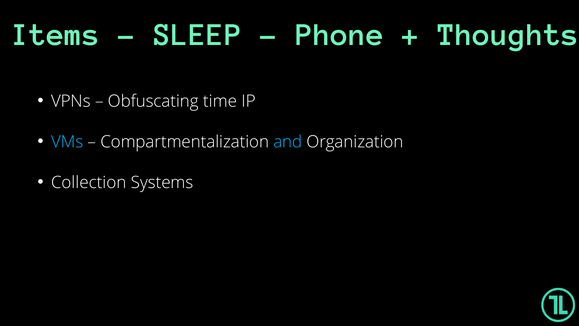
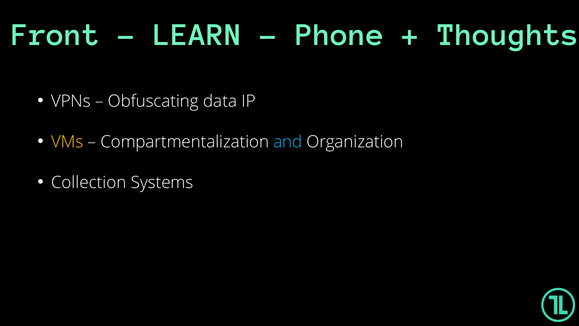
Items: Items -> Front
SLEEP: SLEEP -> LEARN
time: time -> data
VMs colour: light blue -> yellow
